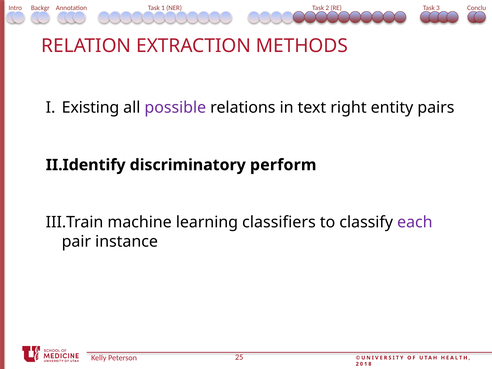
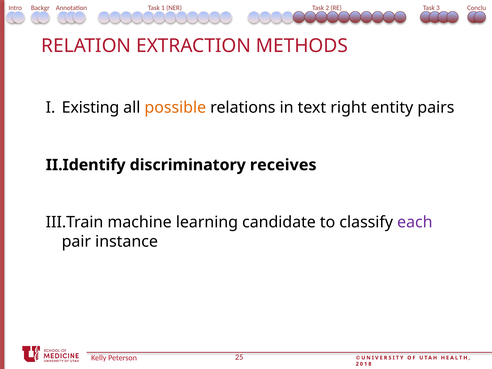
possible colour: purple -> orange
perform: perform -> receives
classifiers: classifiers -> candidate
